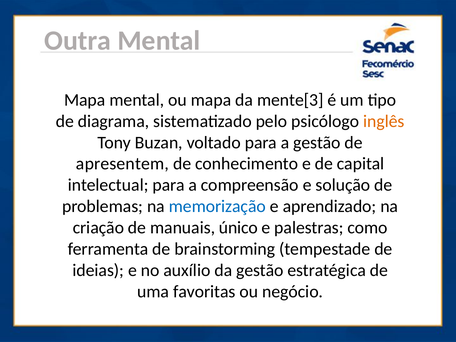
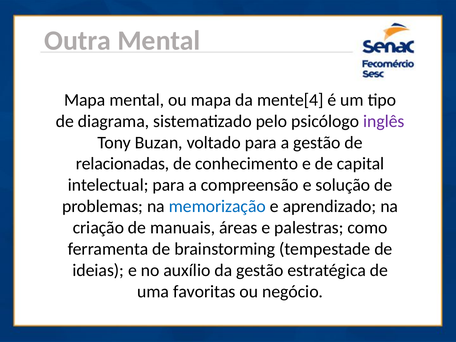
mente[3: mente[3 -> mente[4
inglês colour: orange -> purple
apresentem: apresentem -> relacionadas
único: único -> áreas
